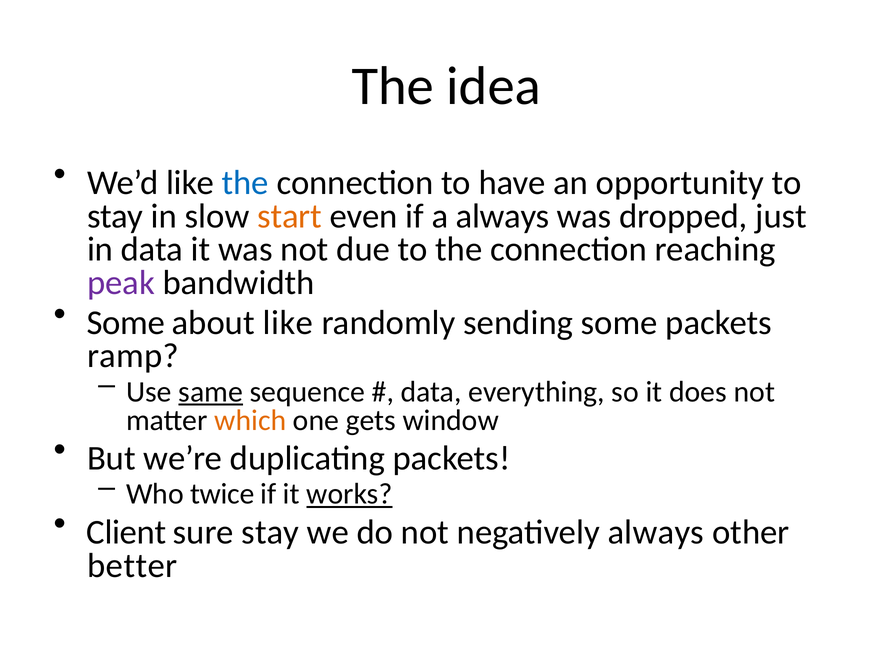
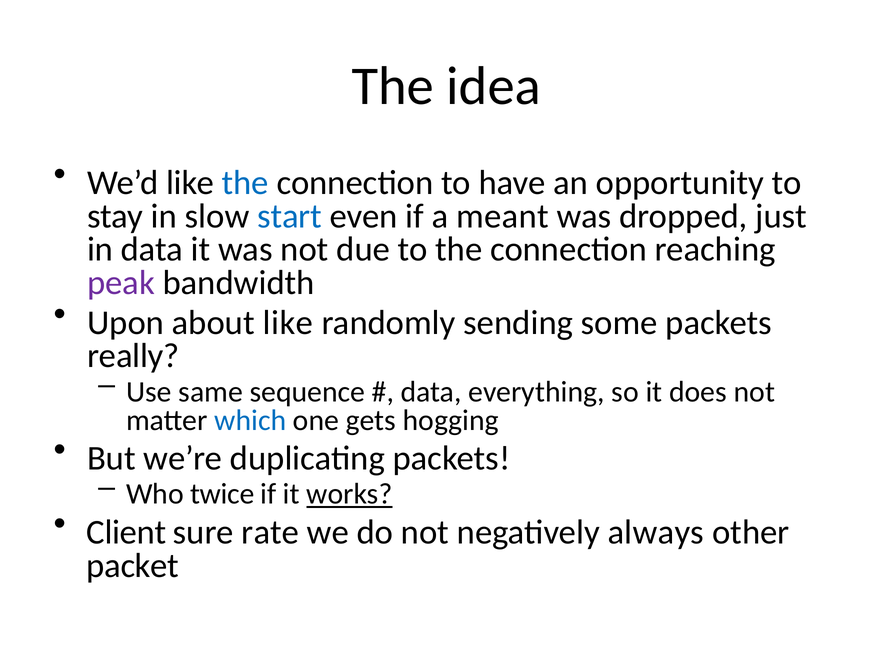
start colour: orange -> blue
a always: always -> meant
Some at (126, 322): Some -> Upon
ramp: ramp -> really
same underline: present -> none
which colour: orange -> blue
window: window -> hogging
sure stay: stay -> rate
better: better -> packet
